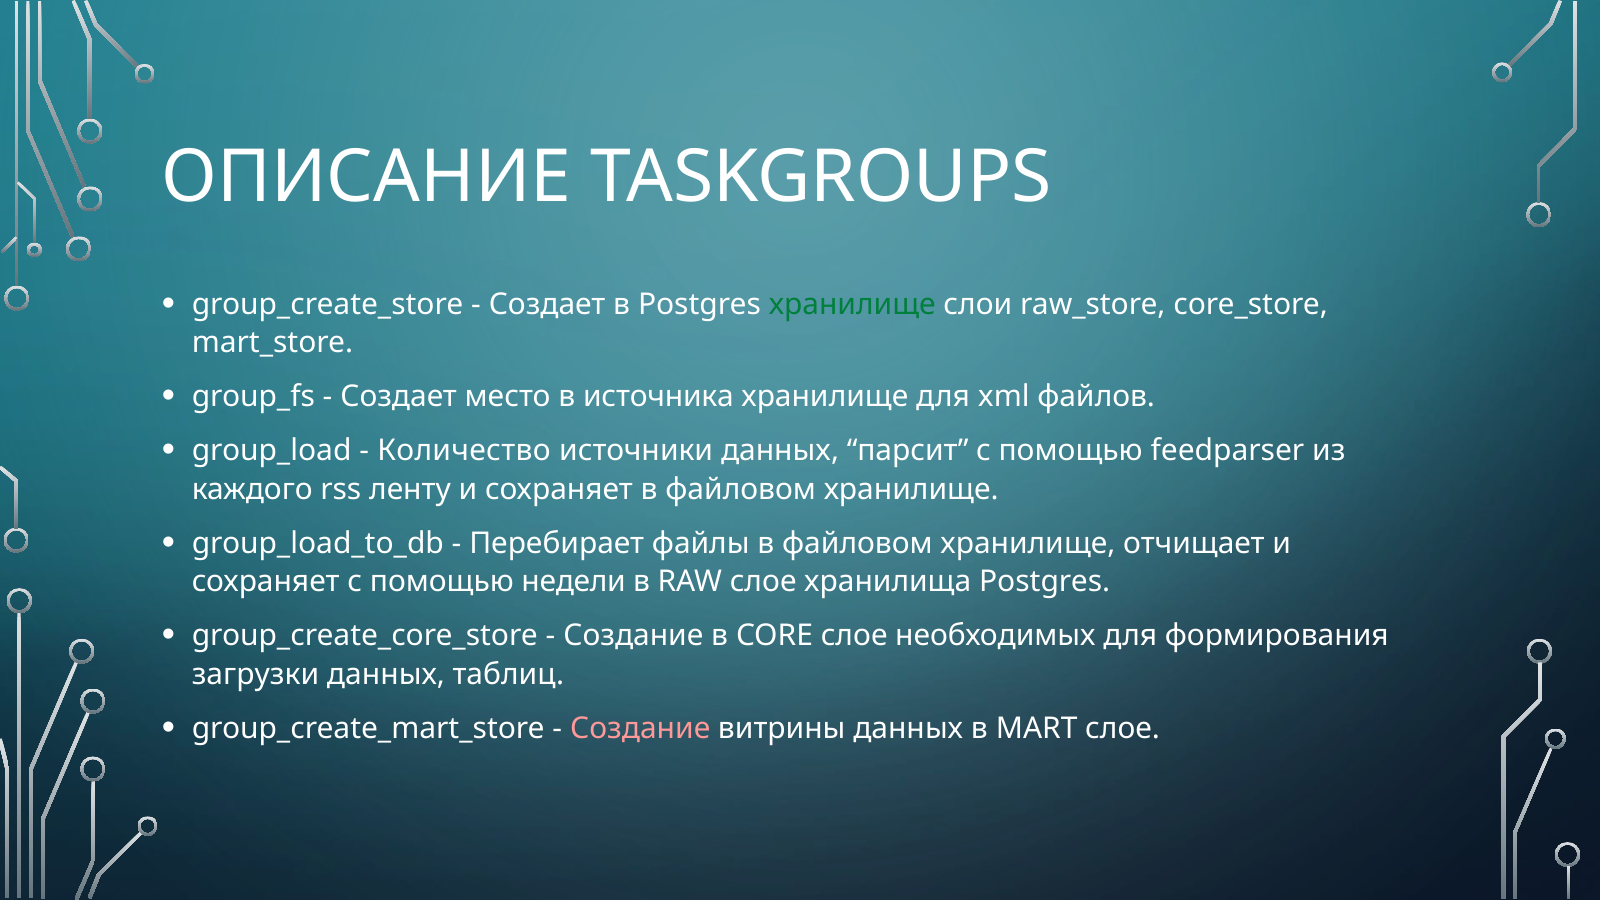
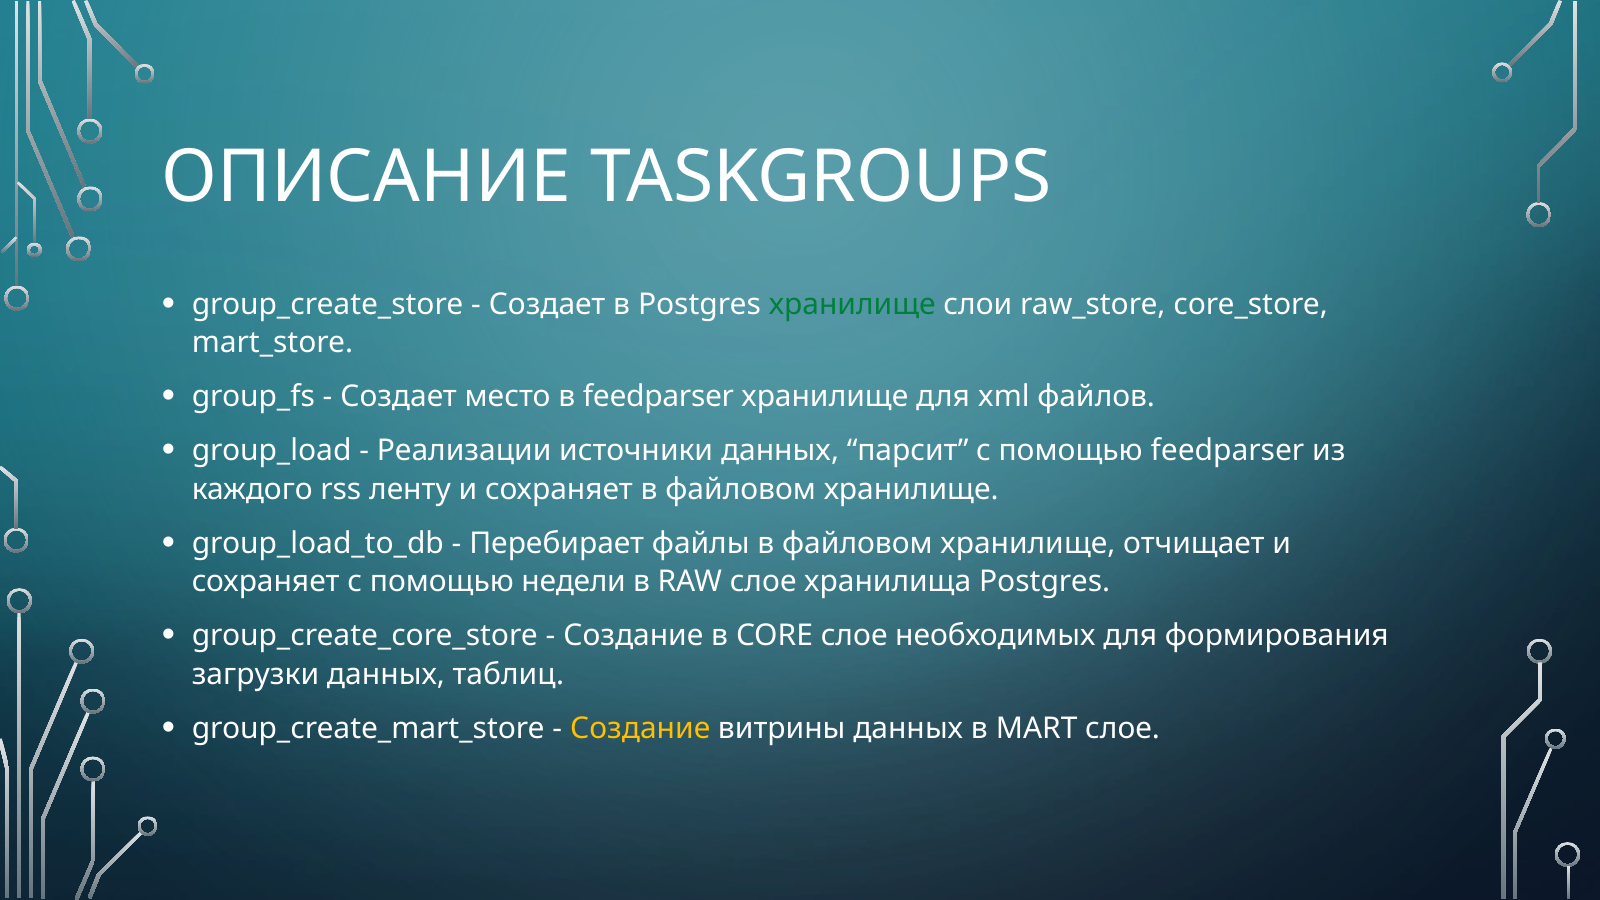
в источника: источника -> feedparser
Количество: Количество -> Реализации
Создание at (640, 729) colour: pink -> yellow
